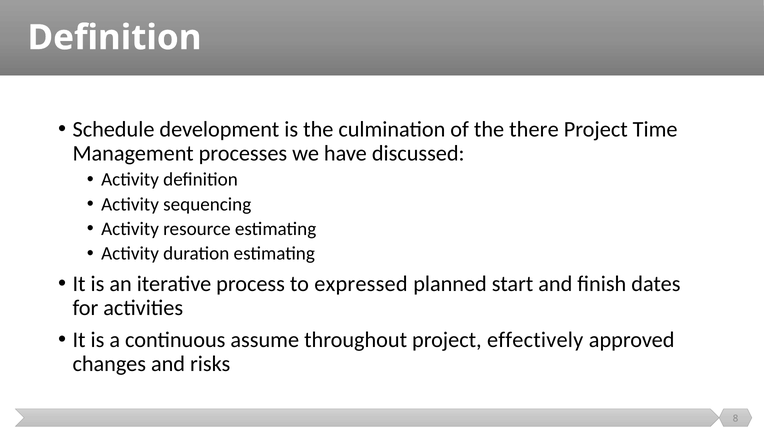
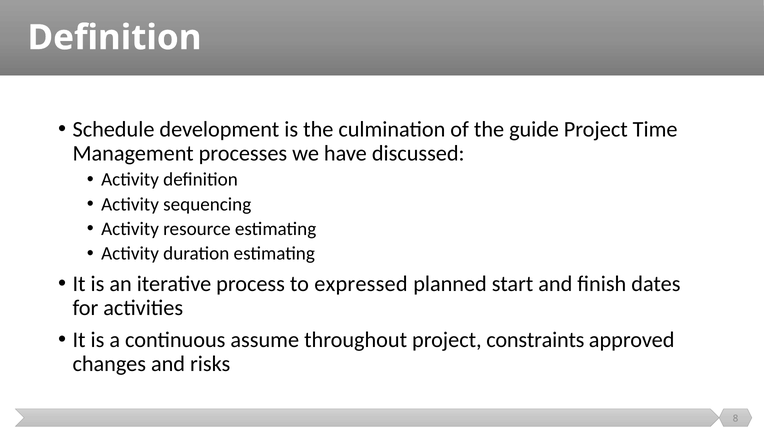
there: there -> guide
effectively: effectively -> constraints
